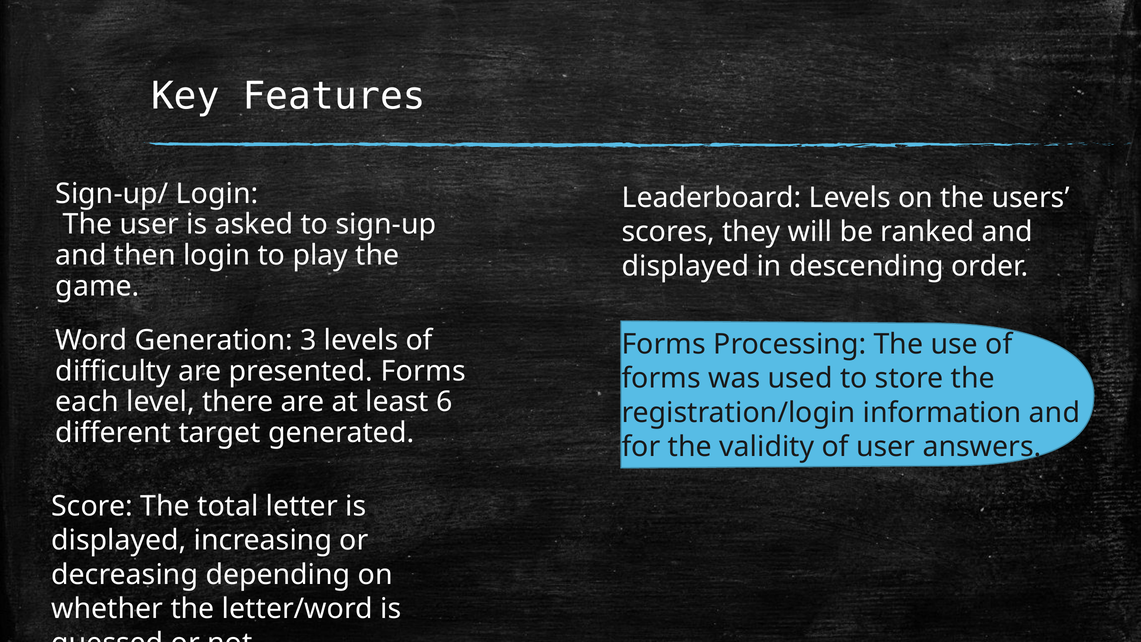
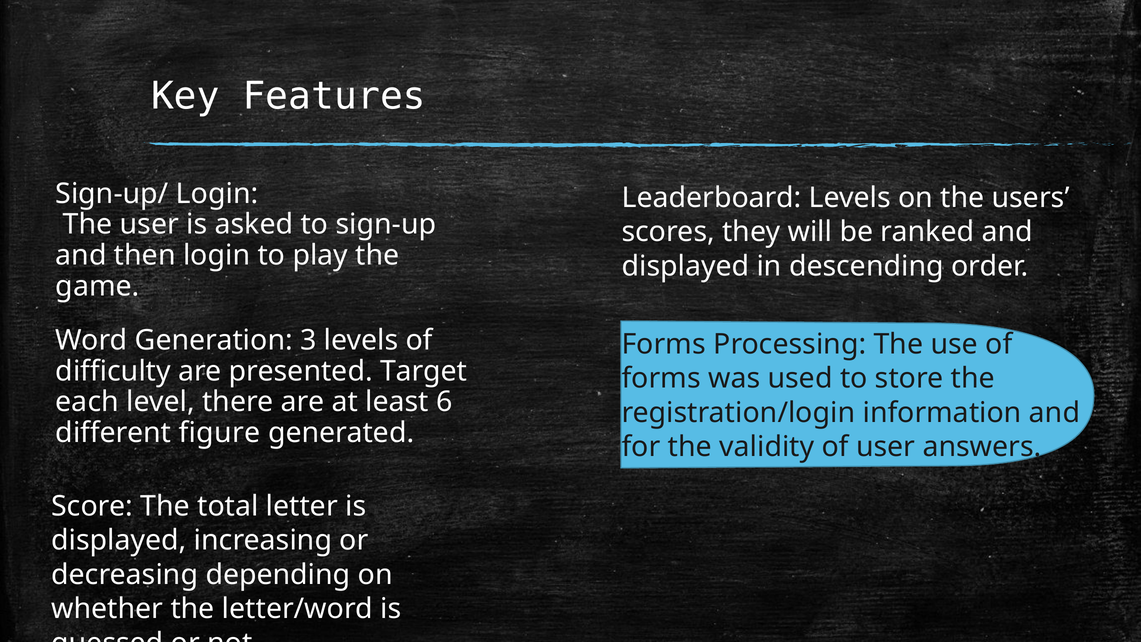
presented Forms: Forms -> Target
target: target -> figure
